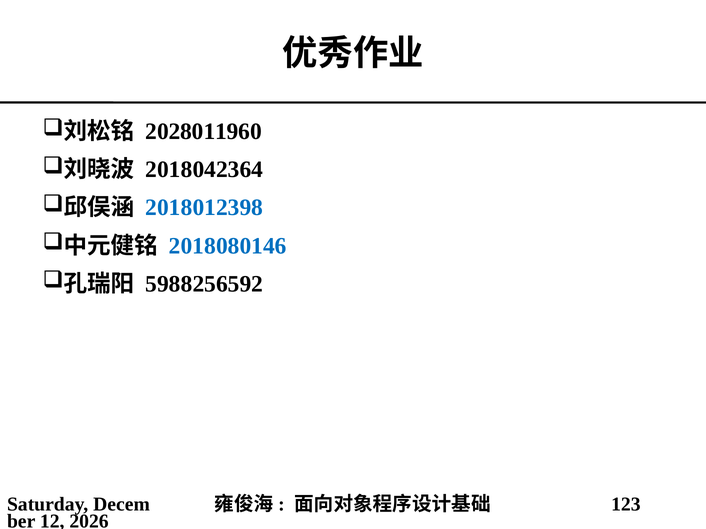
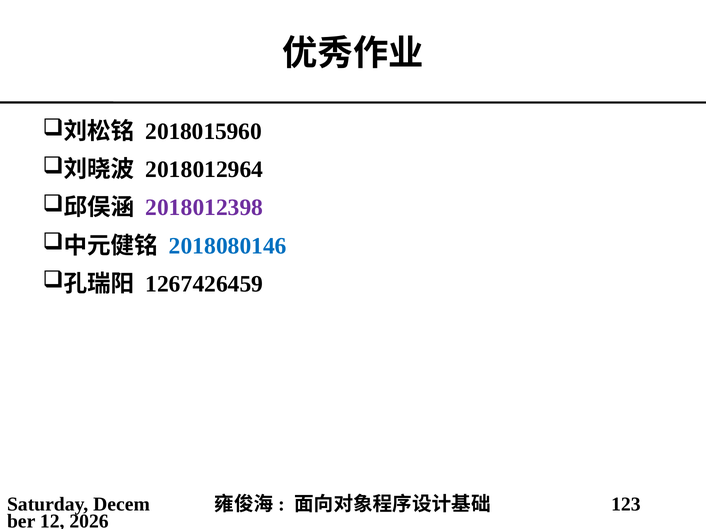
2028011960: 2028011960 -> 2018015960
2018042364: 2018042364 -> 2018012964
2018012398 colour: blue -> purple
5988256592: 5988256592 -> 1267426459
